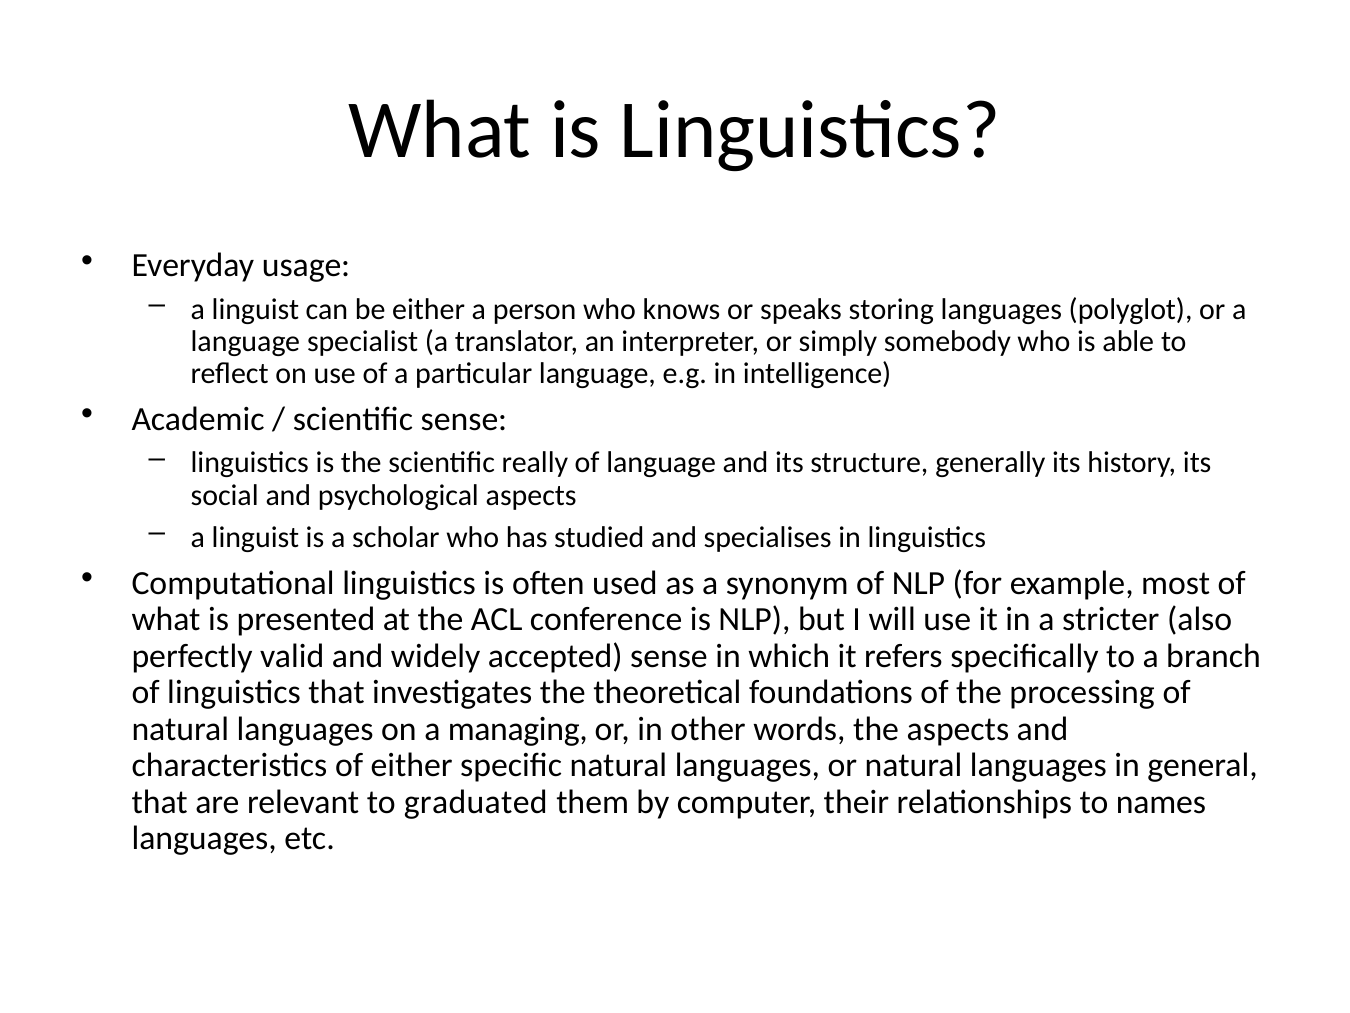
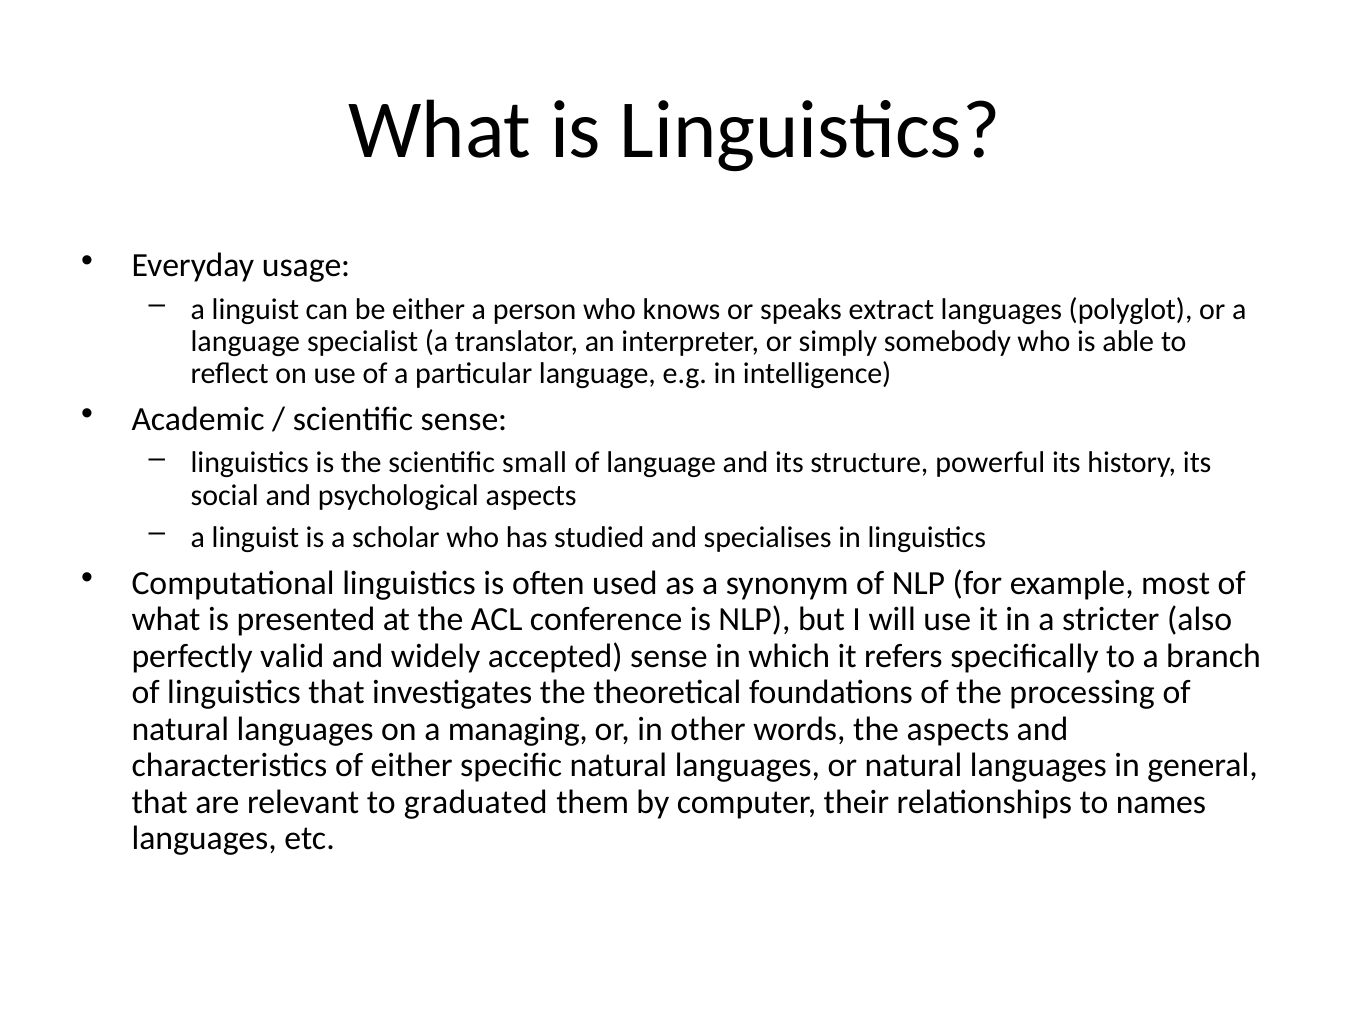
storing: storing -> extract
really: really -> small
generally: generally -> powerful
